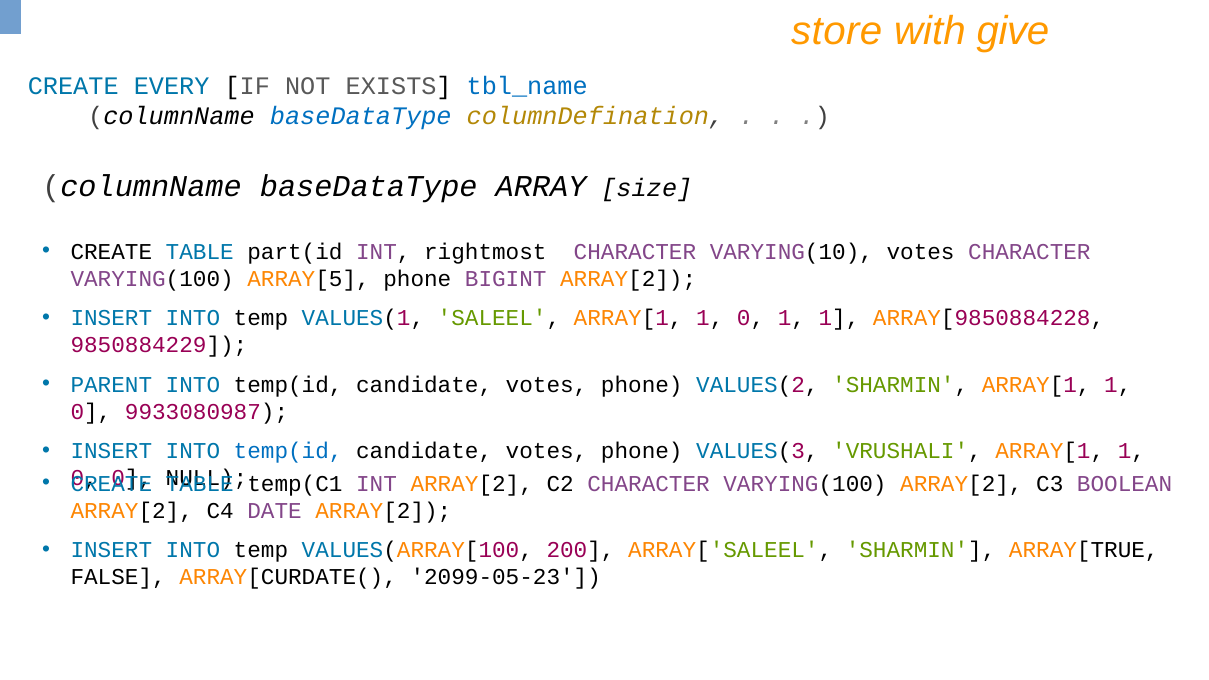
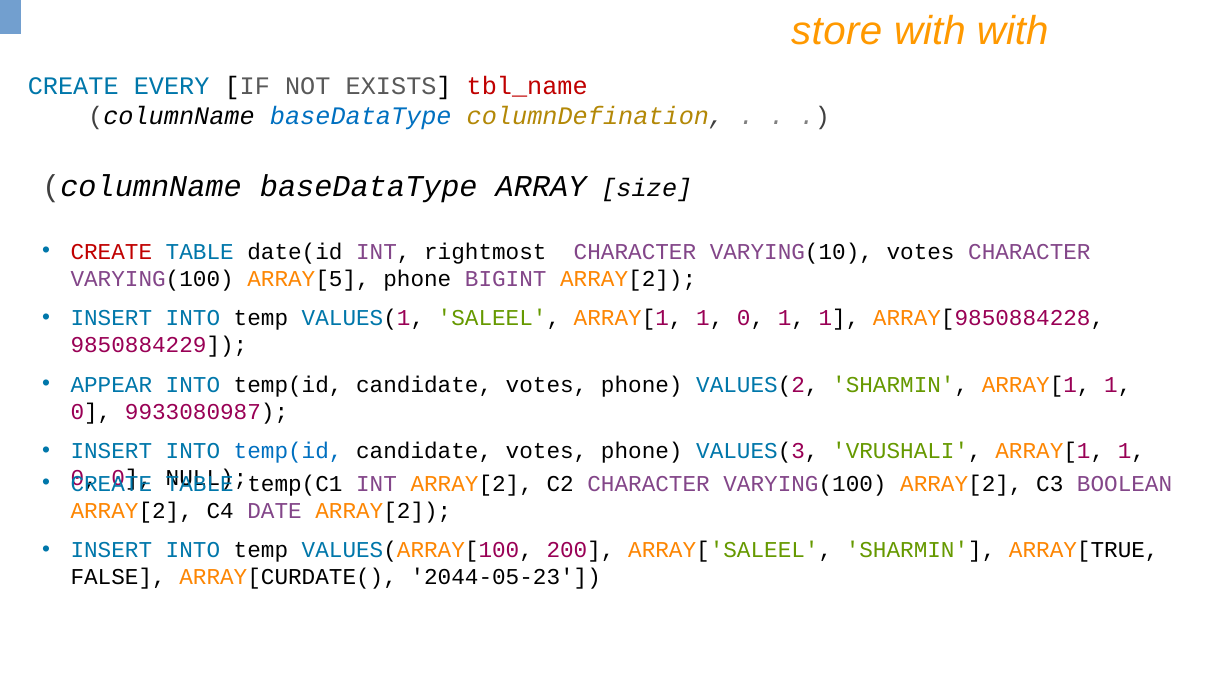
with give: give -> with
tbl_name colour: blue -> red
CREATE at (111, 252) colour: black -> red
part(id: part(id -> date(id
PARENT: PARENT -> APPEAR
2099-05-23: 2099-05-23 -> 2044-05-23
